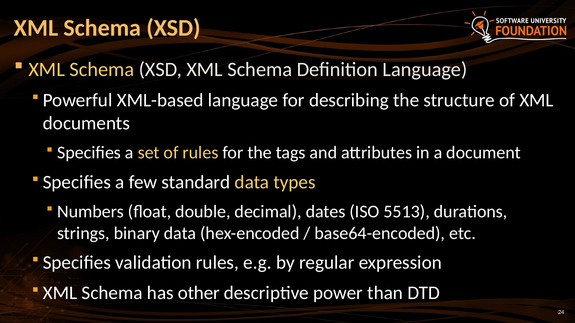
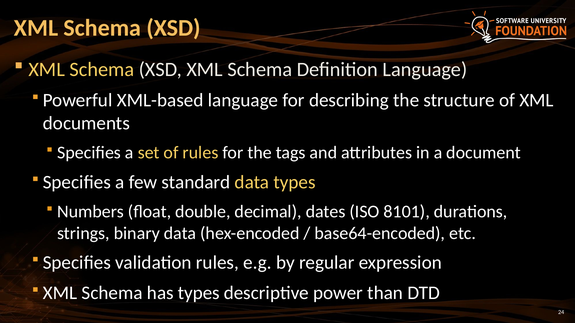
5513: 5513 -> 8101
has other: other -> types
